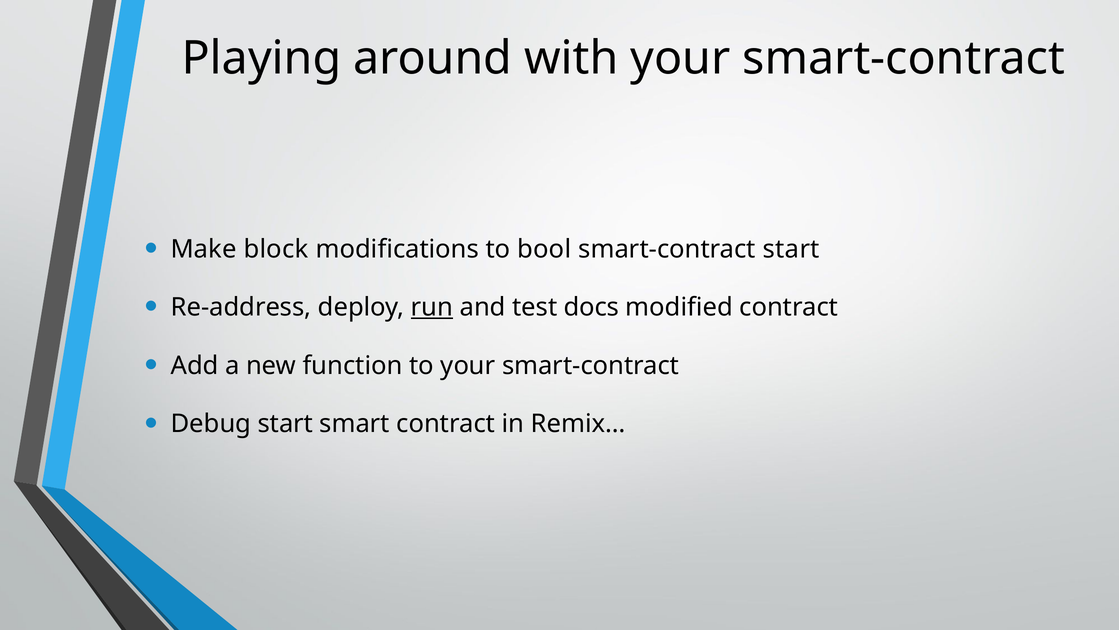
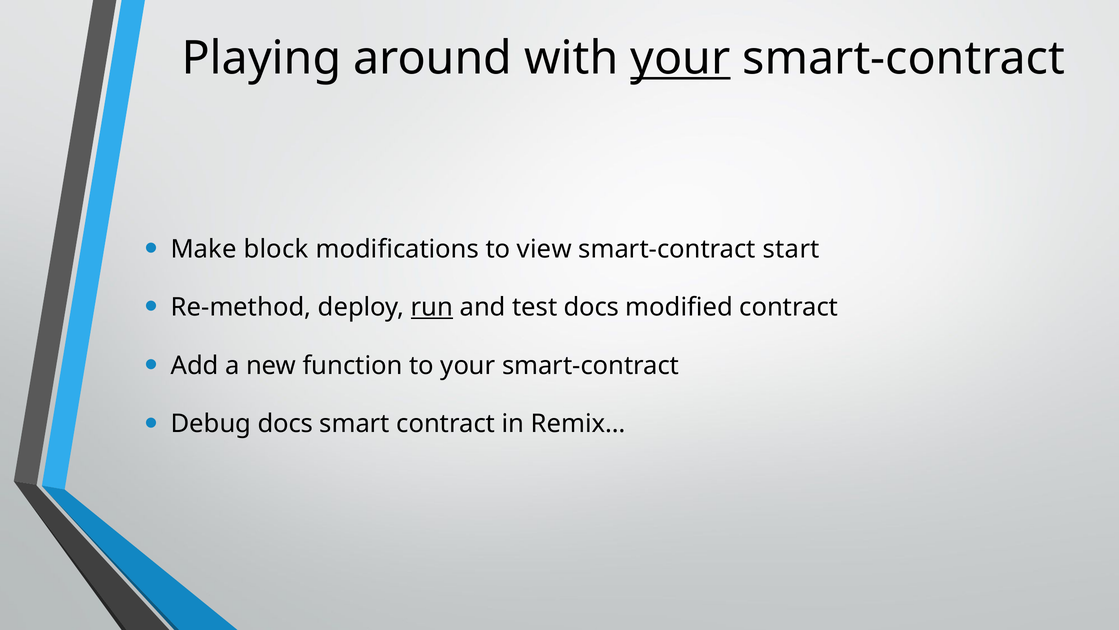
your at (680, 58) underline: none -> present
bool: bool -> view
Re-address: Re-address -> Re-method
Debug start: start -> docs
